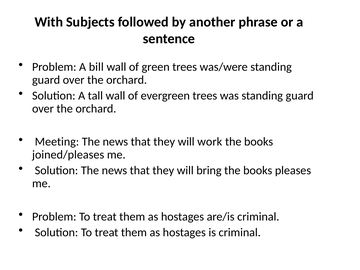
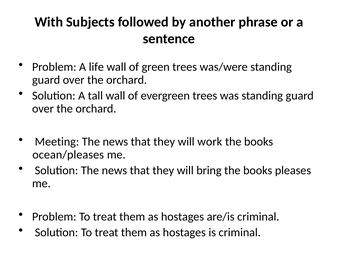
bill: bill -> life
joined/pleases: joined/pleases -> ocean/pleases
